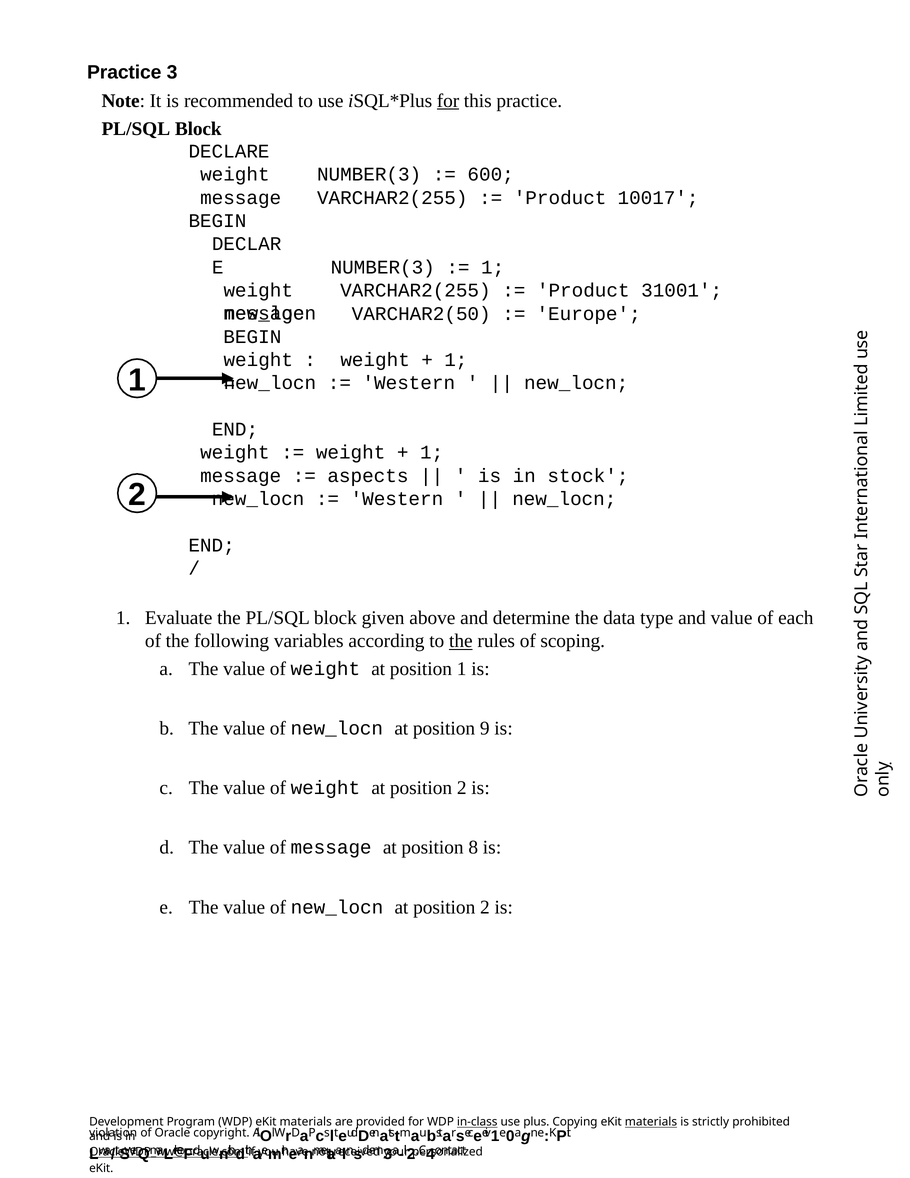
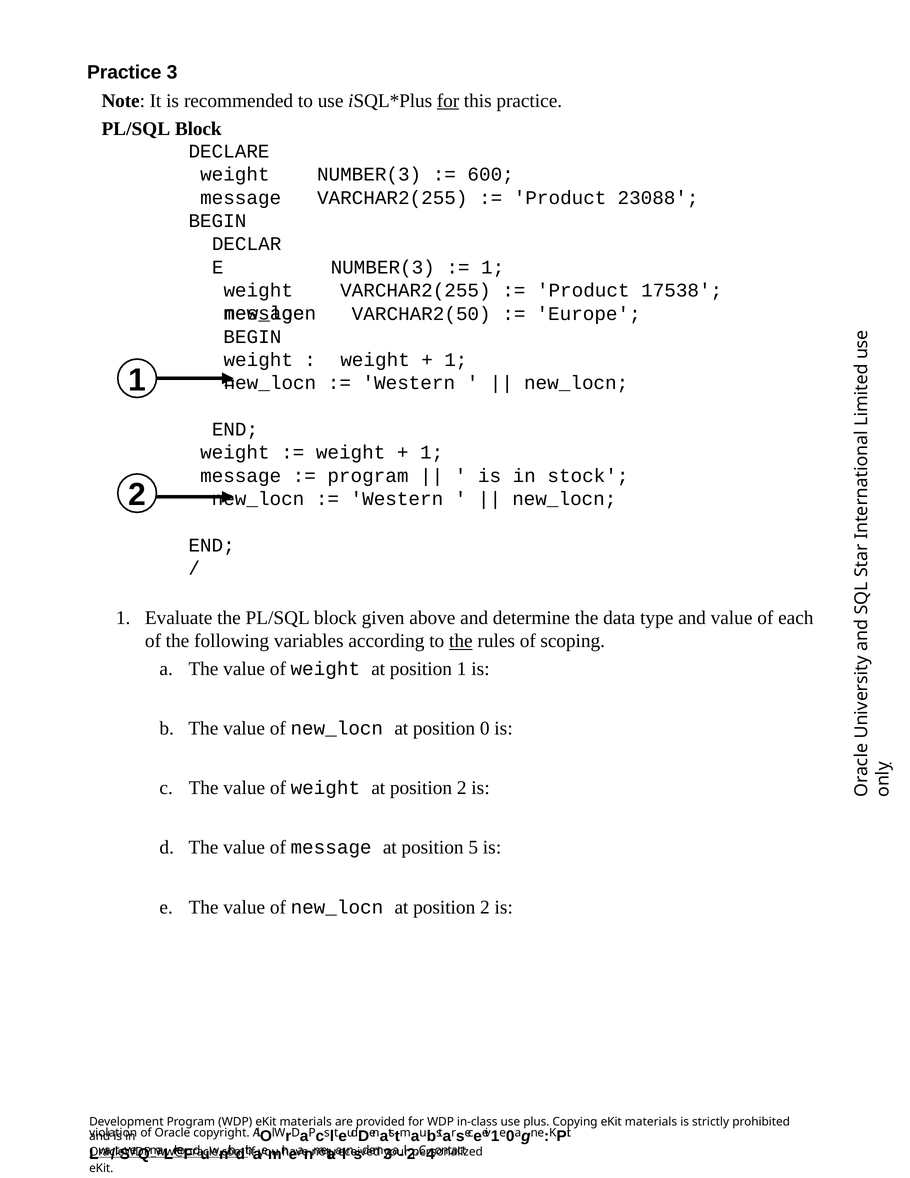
10017: 10017 -> 23088
31001: 31001 -> 17538
aspects at (368, 476): aspects -> program
9: 9 -> 0
8: 8 -> 5
in-class underline: present -> none
materials at (651, 1122) underline: present -> none
